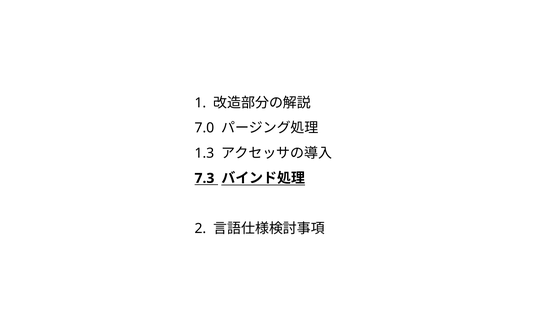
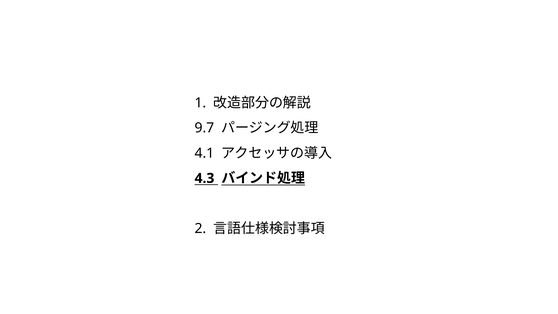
7.0: 7.0 -> 9.7
1.3: 1.3 -> 4.1
7.3: 7.3 -> 4.3
